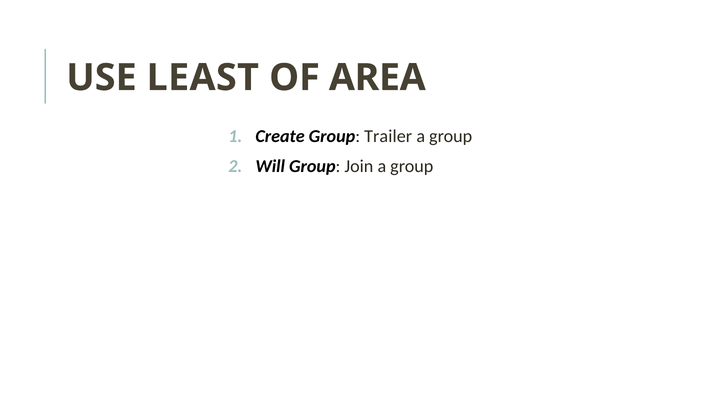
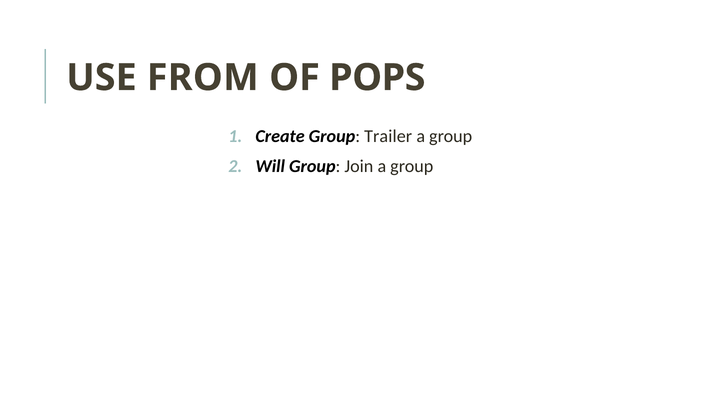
LEAST: LEAST -> FROM
AREA: AREA -> POPS
